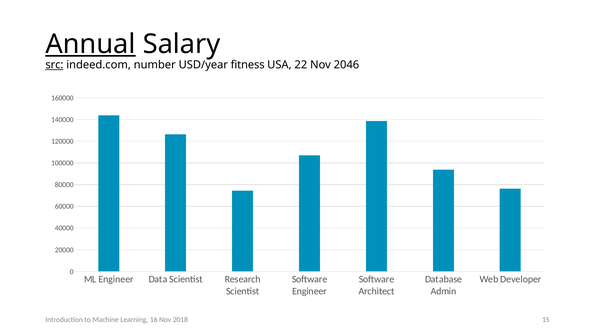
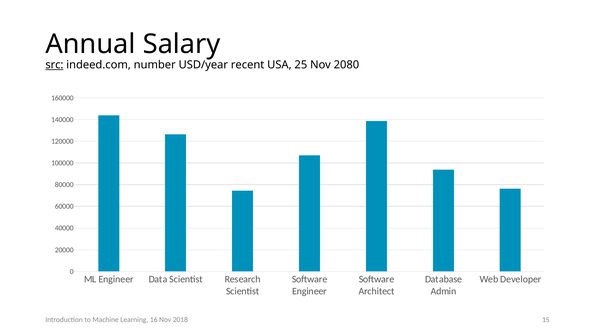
Annual underline: present -> none
fitness: fitness -> recent
22: 22 -> 25
2046: 2046 -> 2080
